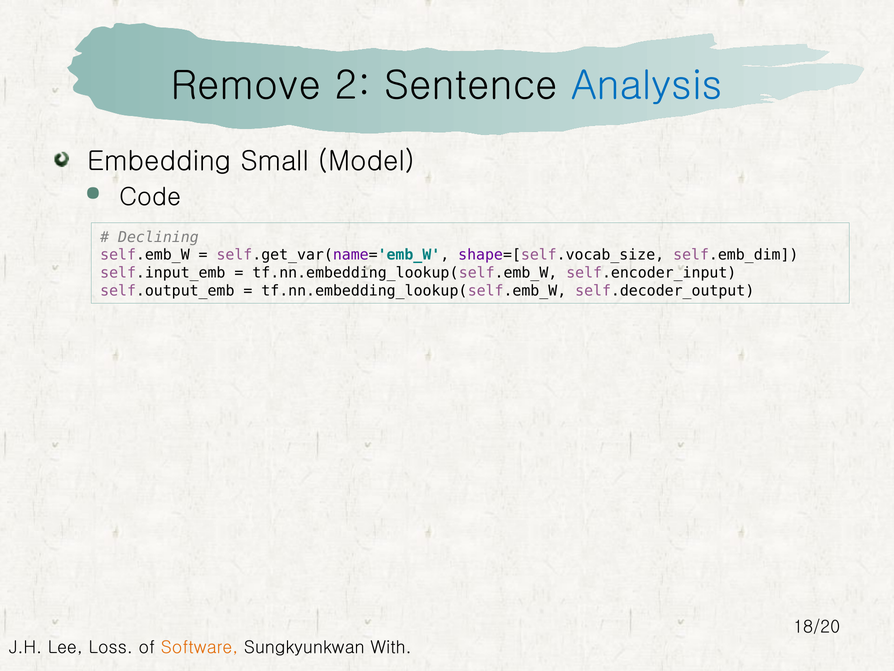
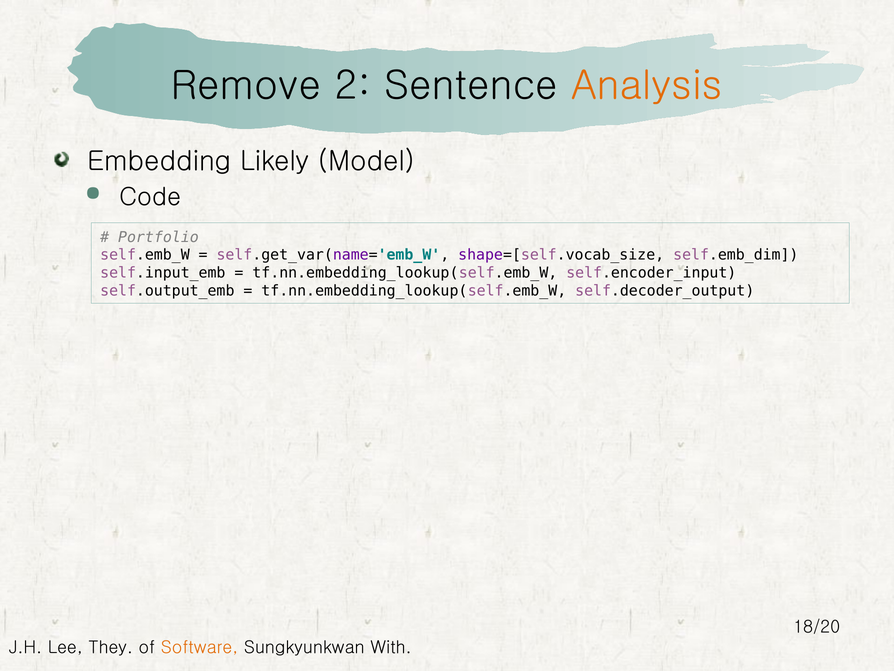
Analysis colour: blue -> orange
Small: Small -> Likely
Declining: Declining -> Portfolio
Loss: Loss -> They
